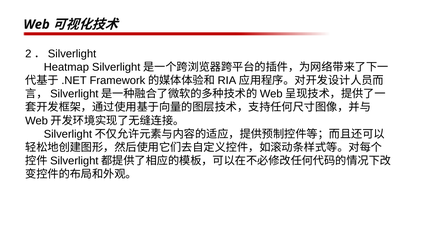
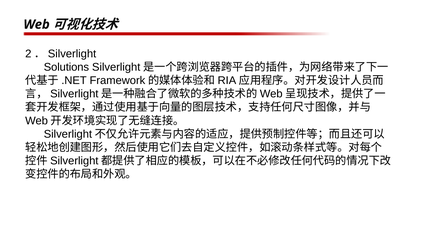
Heatmap: Heatmap -> Solutions
